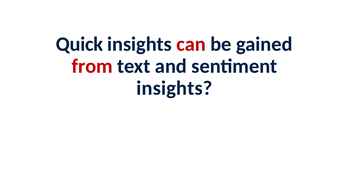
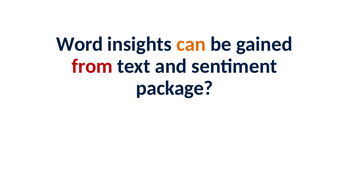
Quick: Quick -> Word
can colour: red -> orange
insights at (174, 88): insights -> package
